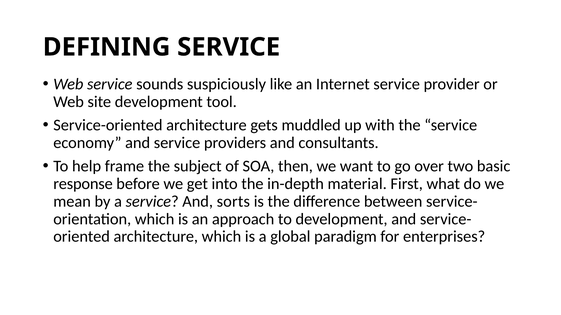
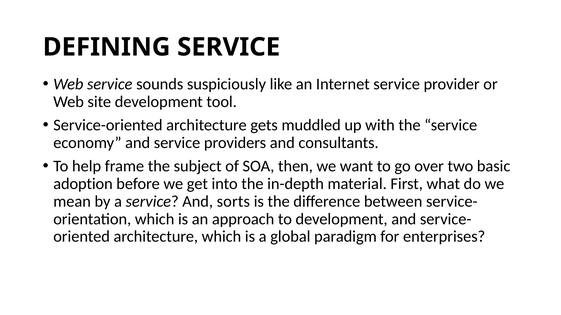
response: response -> adoption
